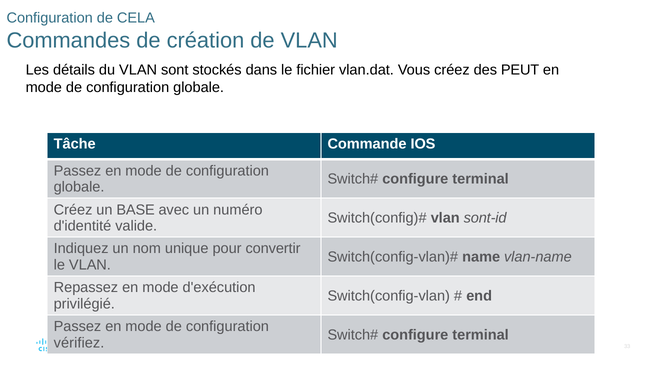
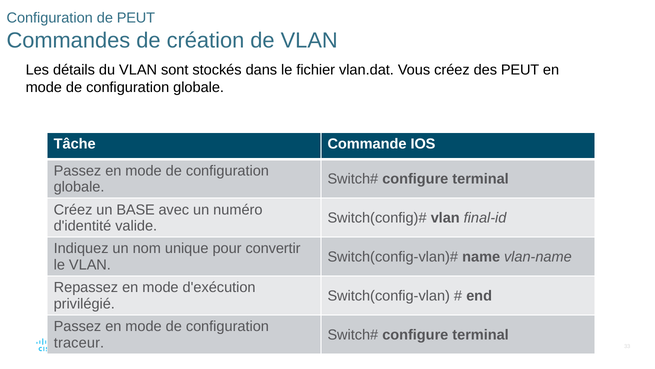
de CELA: CELA -> PEUT
sont-id: sont-id -> final-id
vérifiez: vérifiez -> traceur
